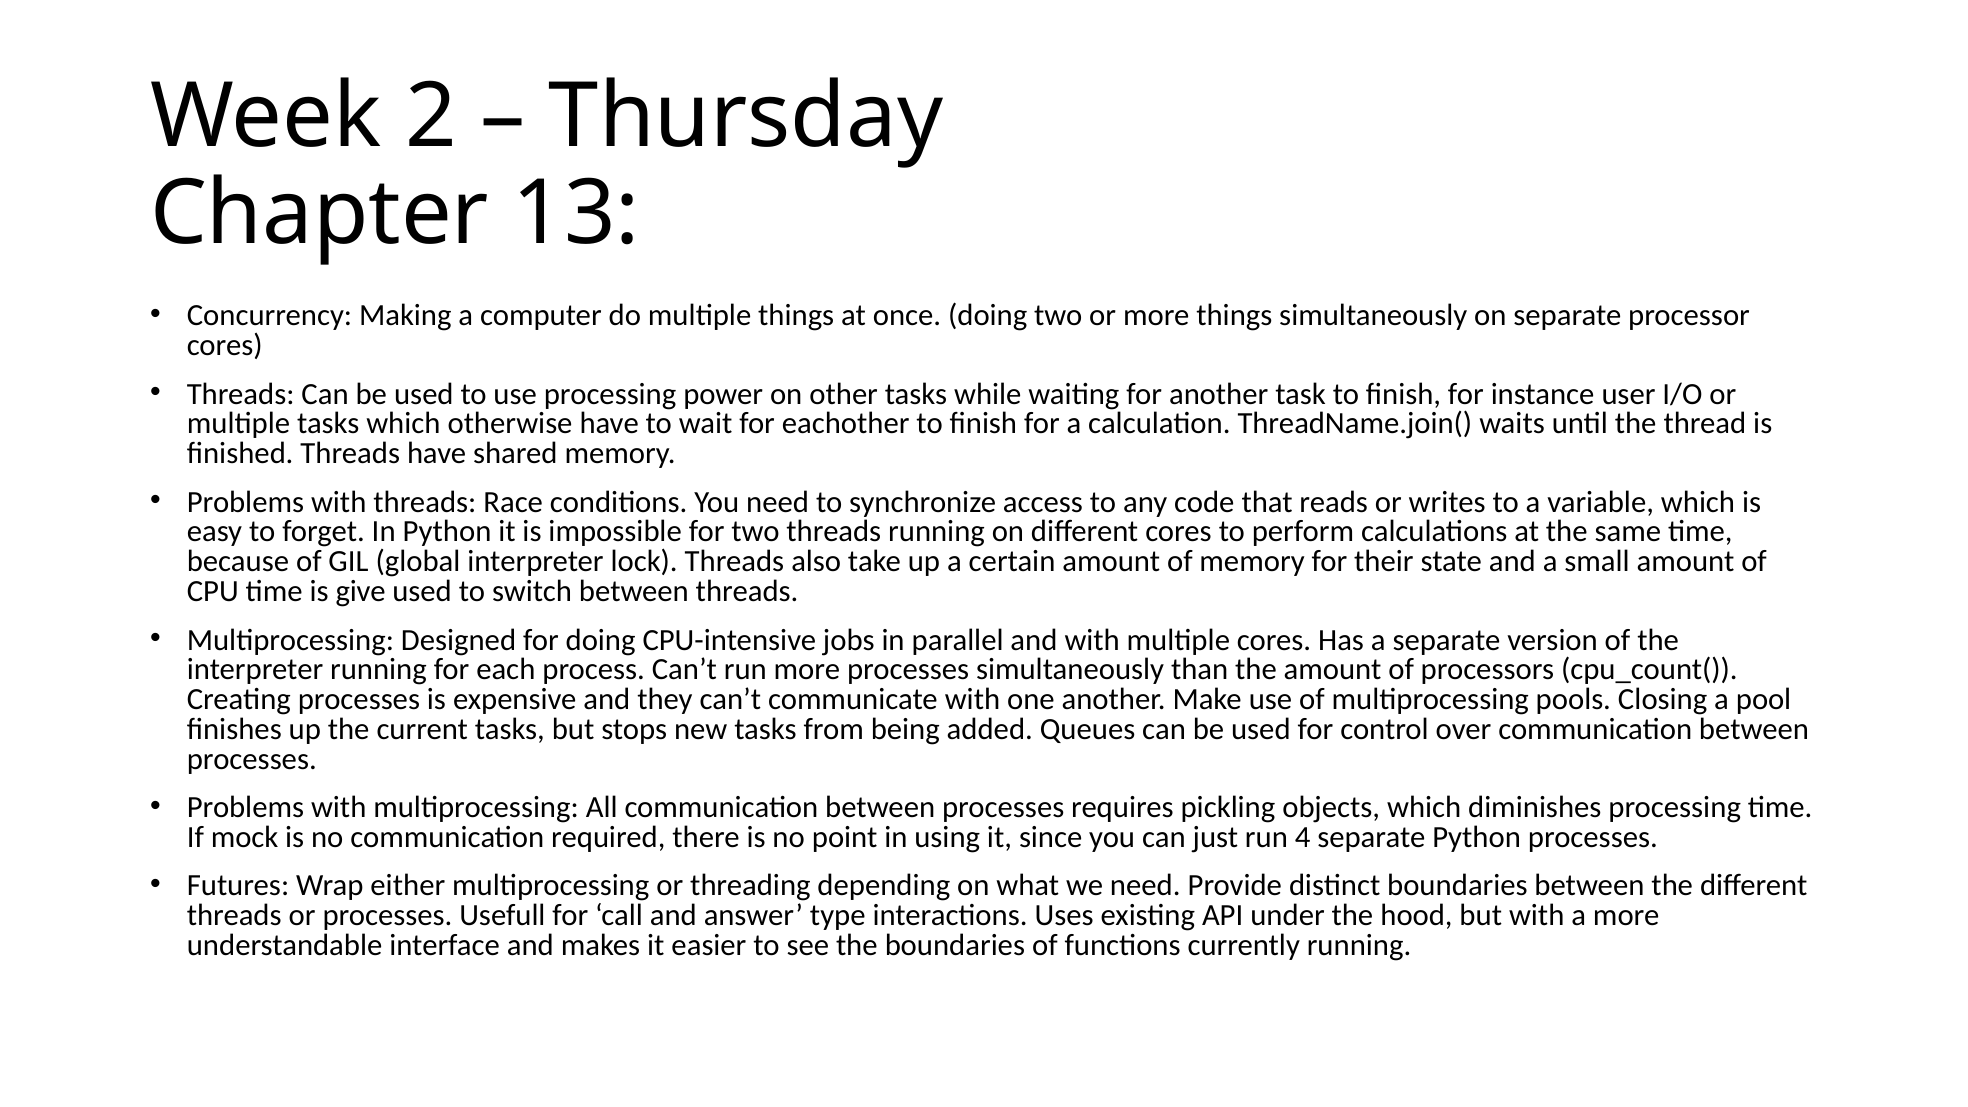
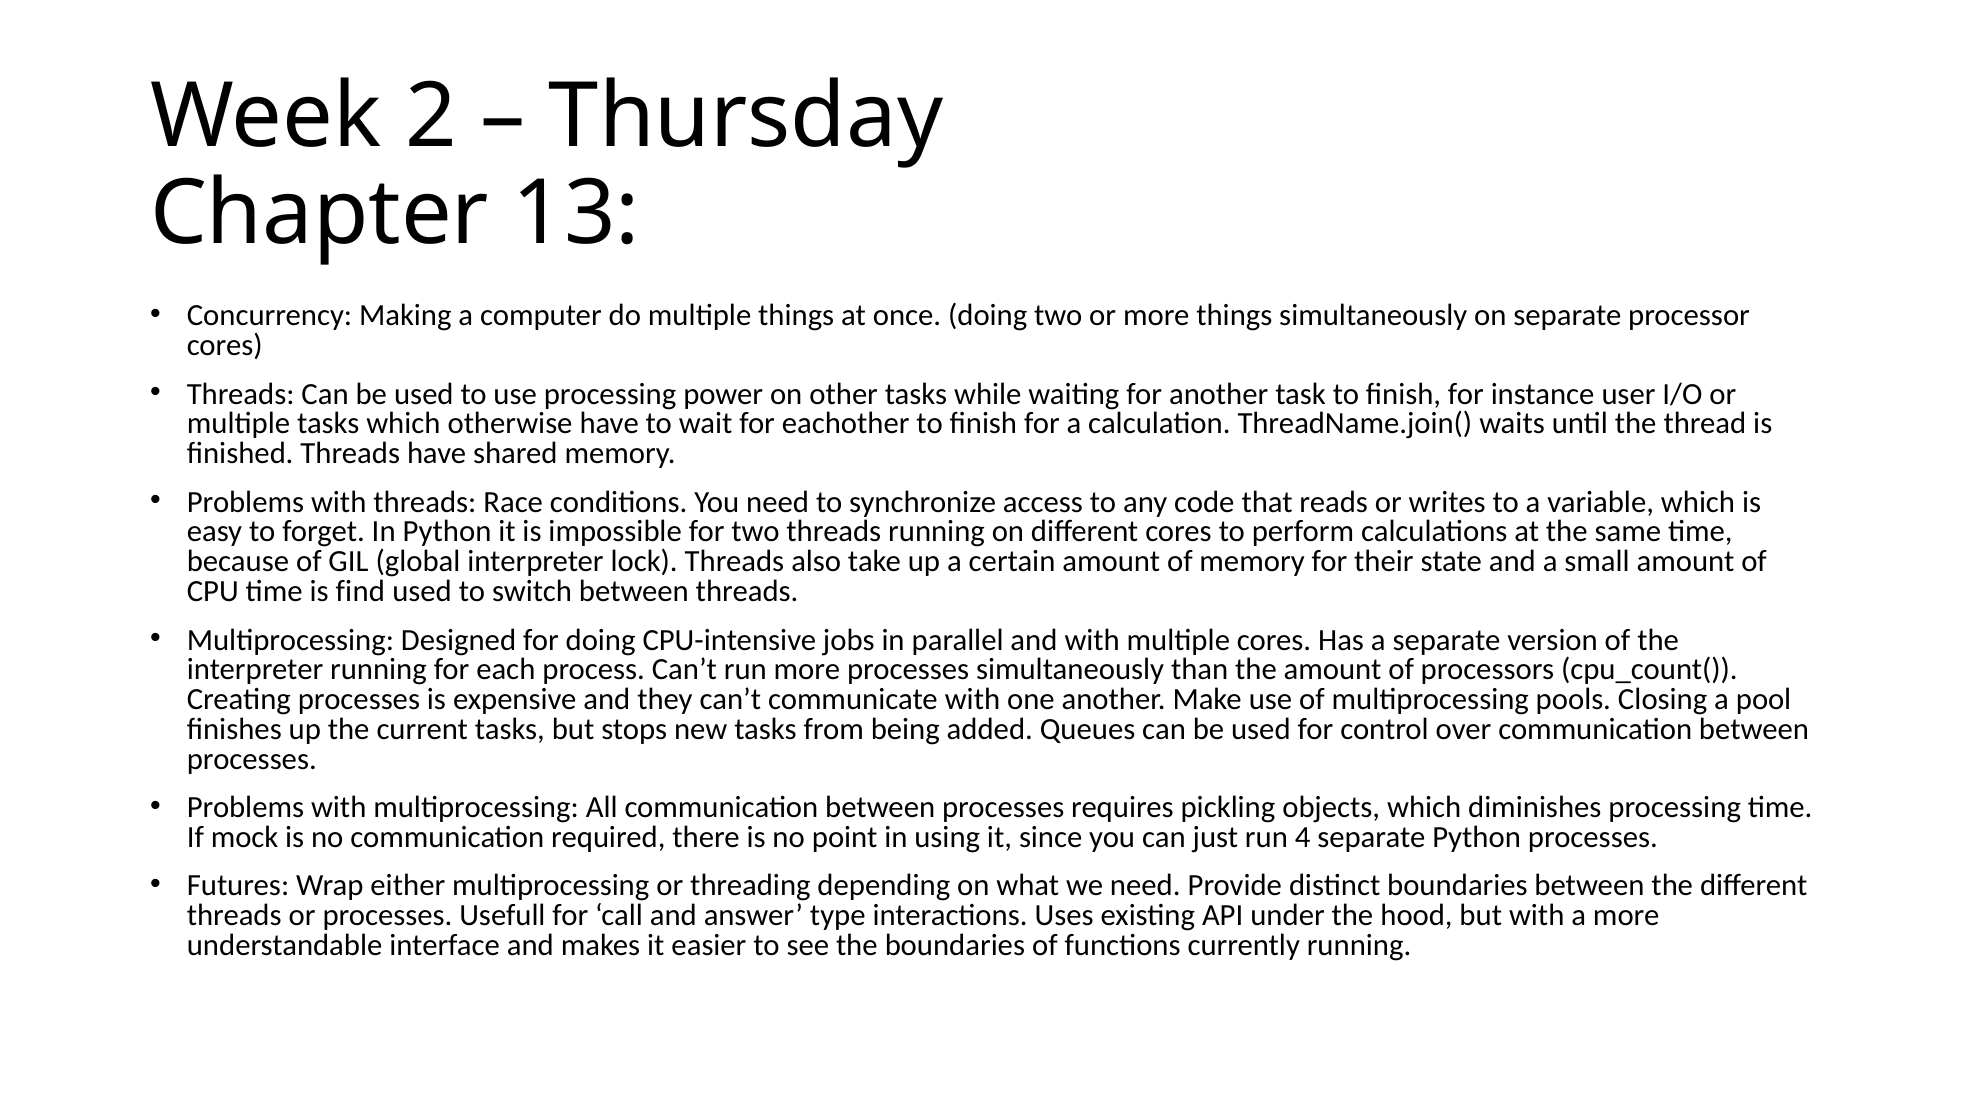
give: give -> find
